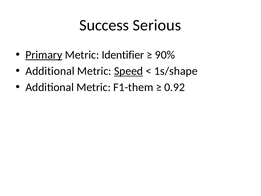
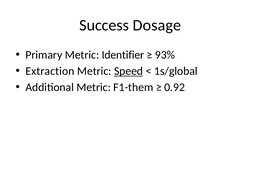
Serious: Serious -> Dosage
Primary underline: present -> none
90%: 90% -> 93%
Additional at (50, 71): Additional -> Extraction
1s/shape: 1s/shape -> 1s/global
